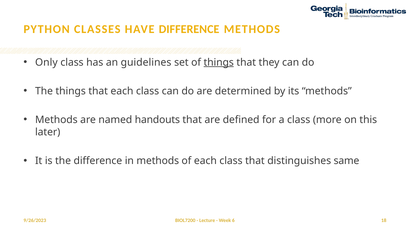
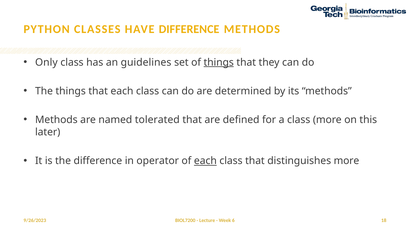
handouts: handouts -> tolerated
in methods: methods -> operator
each at (205, 161) underline: none -> present
distinguishes same: same -> more
